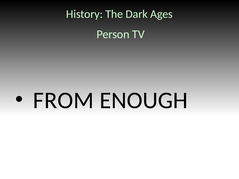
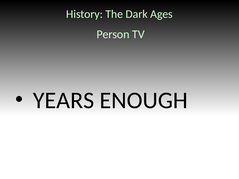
FROM: FROM -> YEARS
